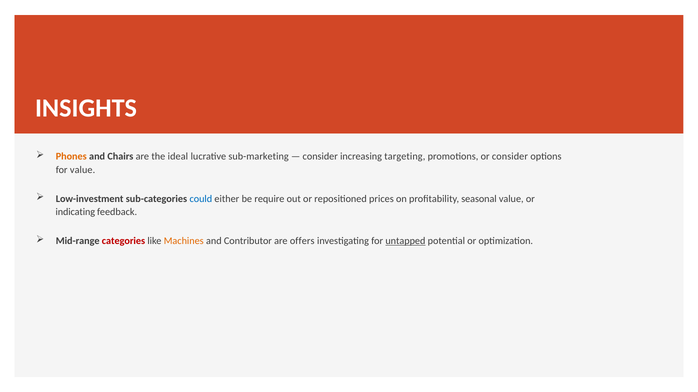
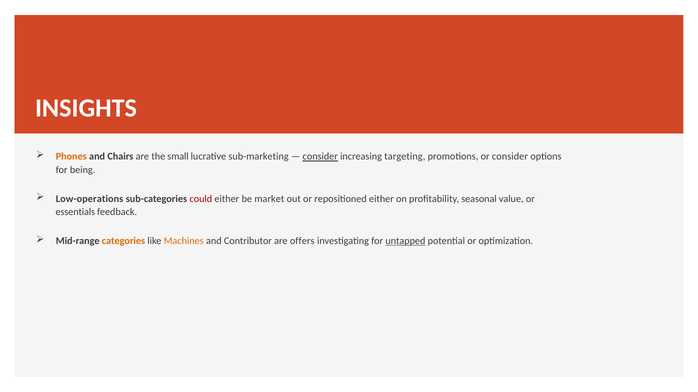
ideal: ideal -> small
consider at (320, 157) underline: none -> present
for value: value -> being
Low-investment: Low-investment -> Low-operations
could colour: blue -> red
require: require -> market
repositioned prices: prices -> either
indicating: indicating -> essentials
categories colour: red -> orange
